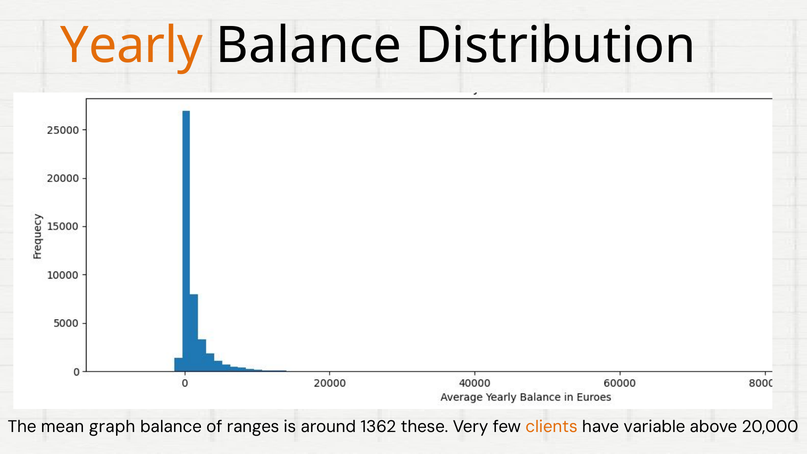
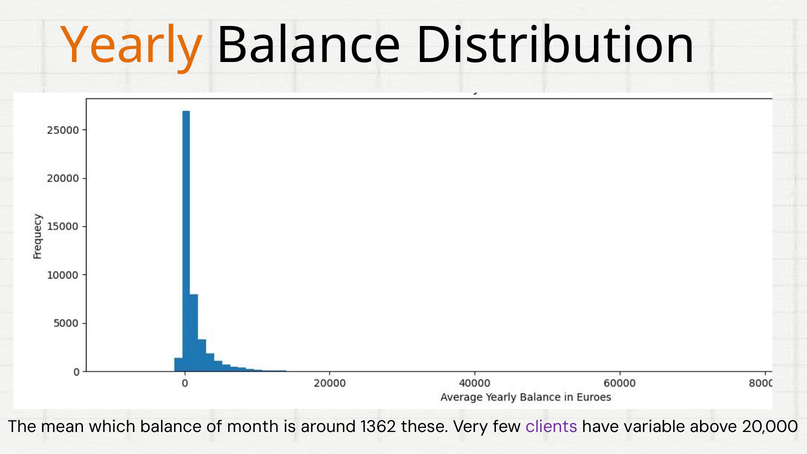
graph: graph -> which
ranges: ranges -> month
clients colour: orange -> purple
